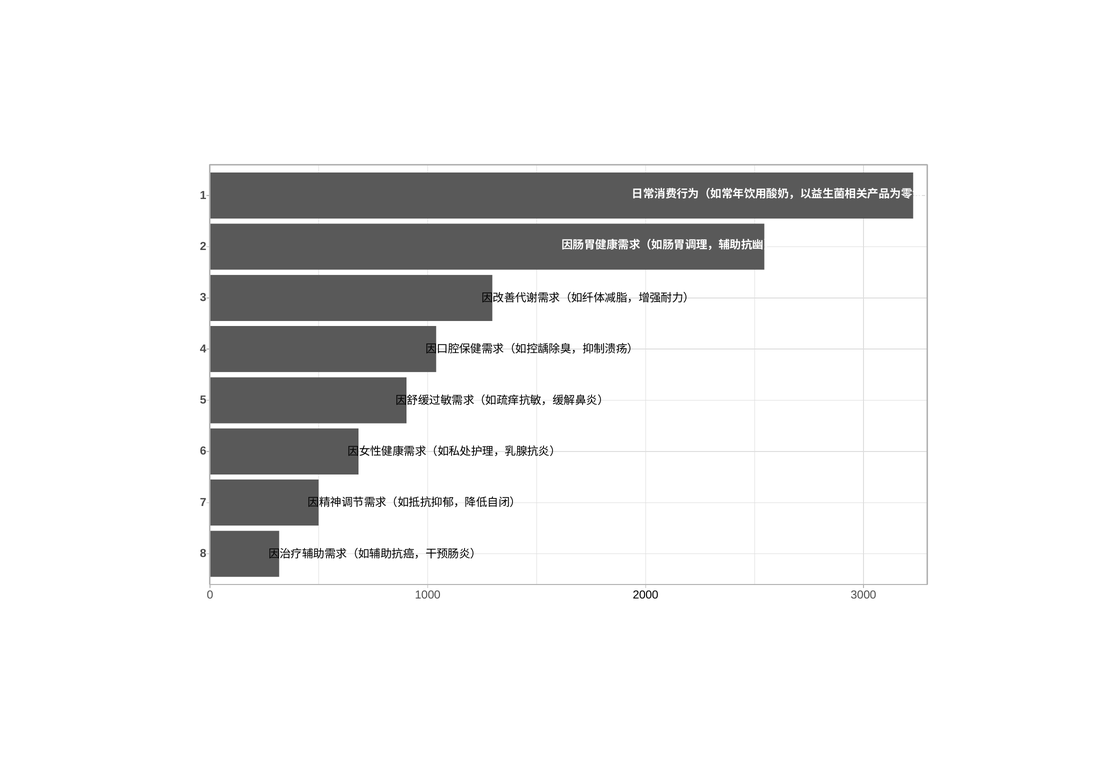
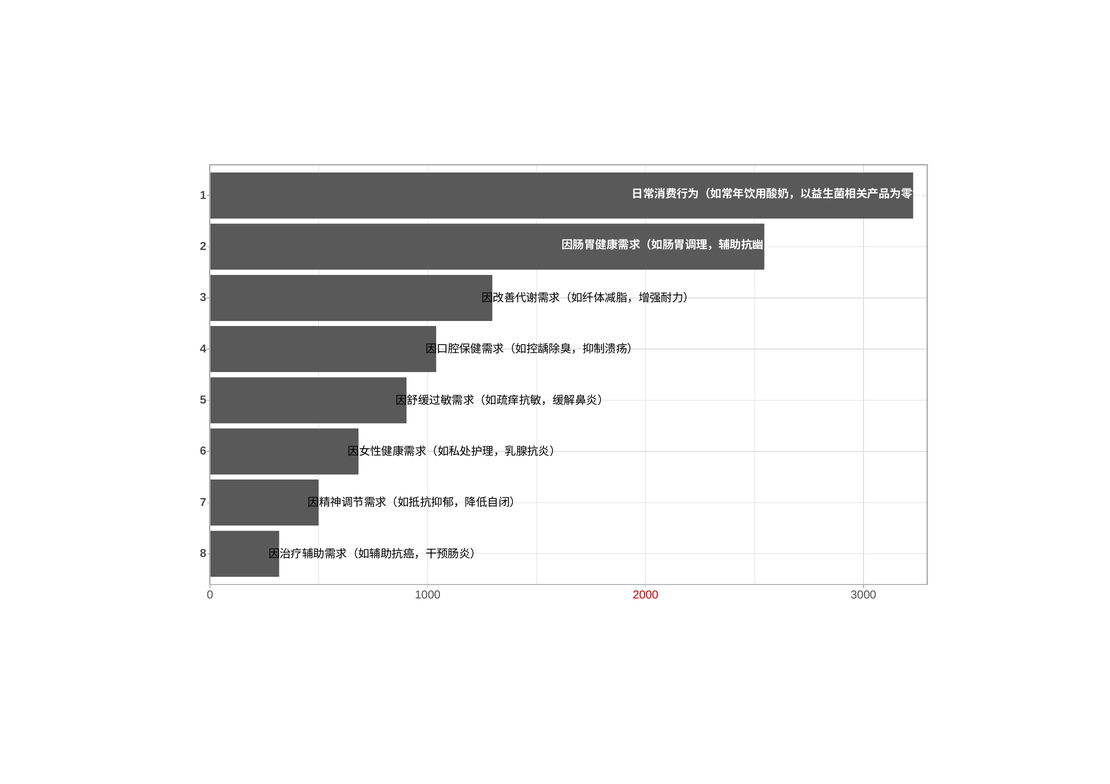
2000 colour: black -> red
